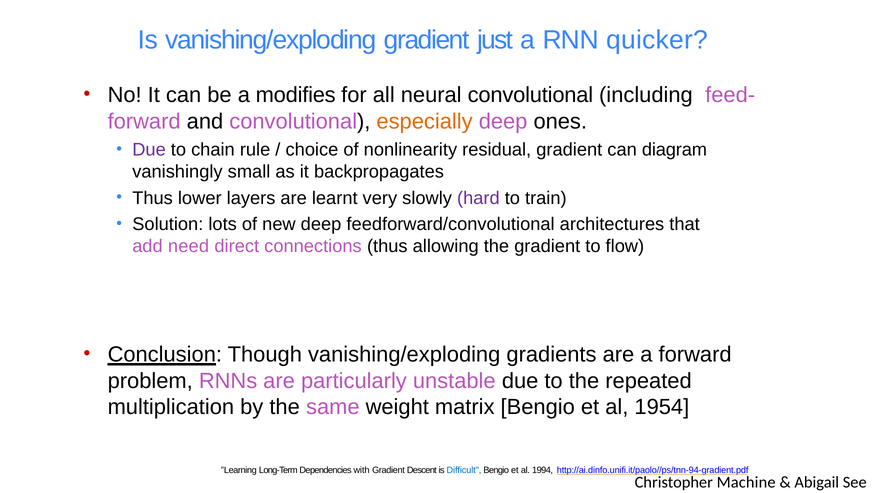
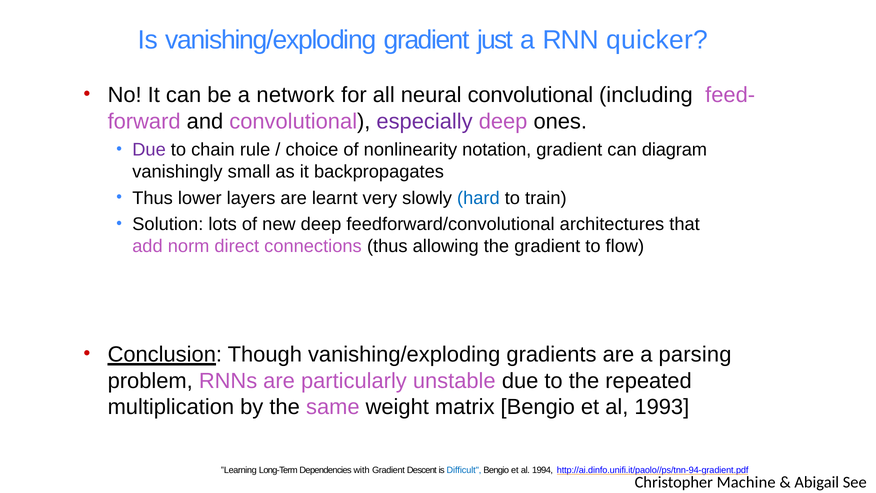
modifies: modifies -> network
especially colour: orange -> purple
residual: residual -> notation
hard colour: purple -> blue
need: need -> norm
a forward: forward -> parsing
1954: 1954 -> 1993
